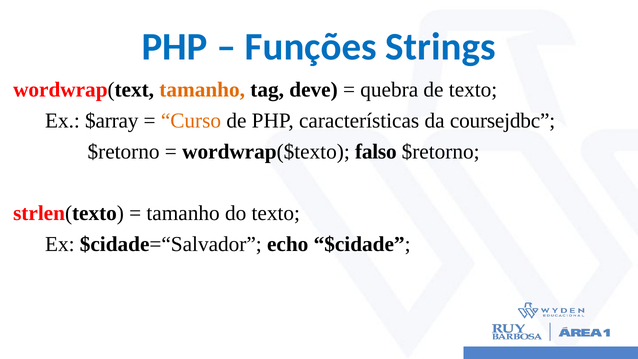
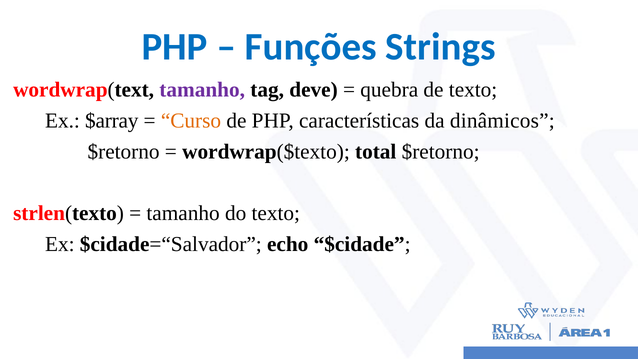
tamanho at (202, 90) colour: orange -> purple
coursejdbc: coursejdbc -> dinâmicos
falso: falso -> total
